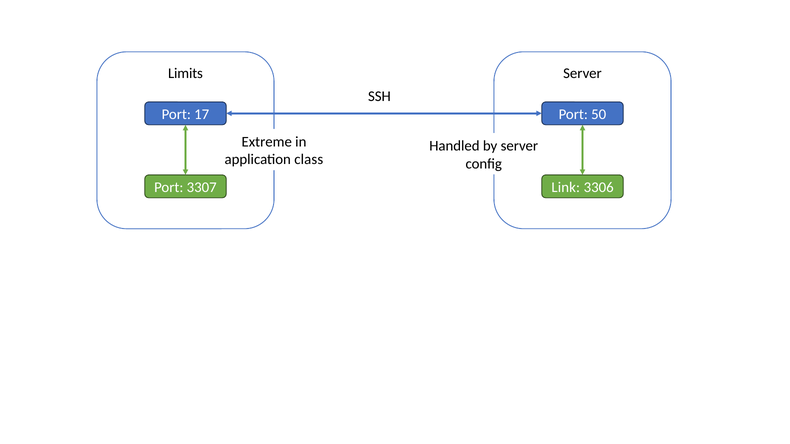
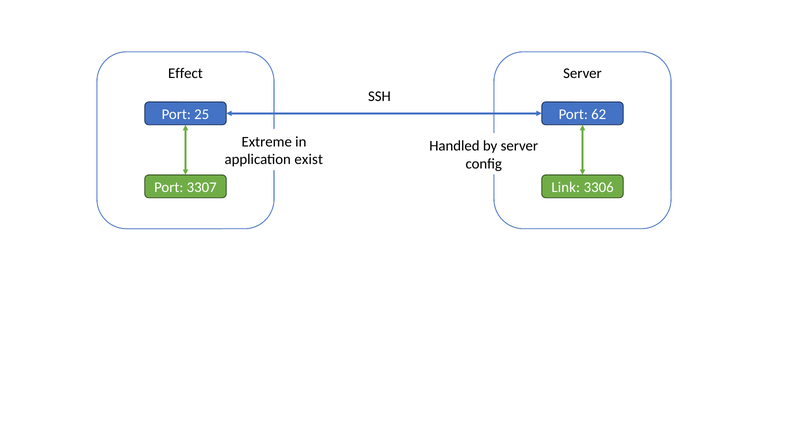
Limits: Limits -> Effect
17: 17 -> 25
50: 50 -> 62
class: class -> exist
